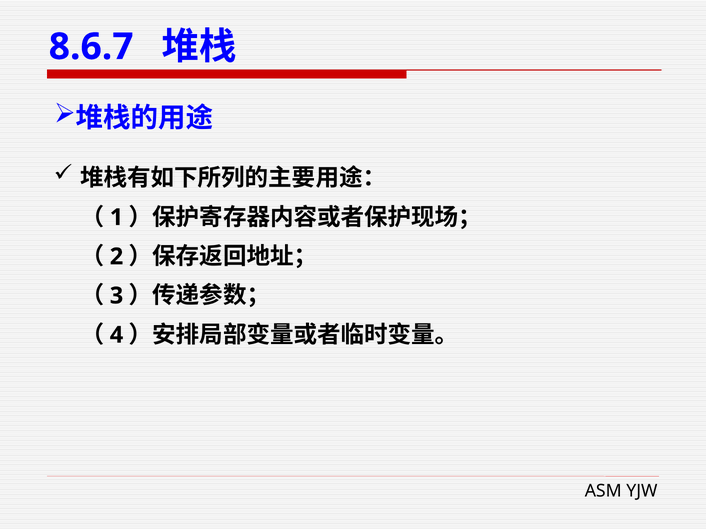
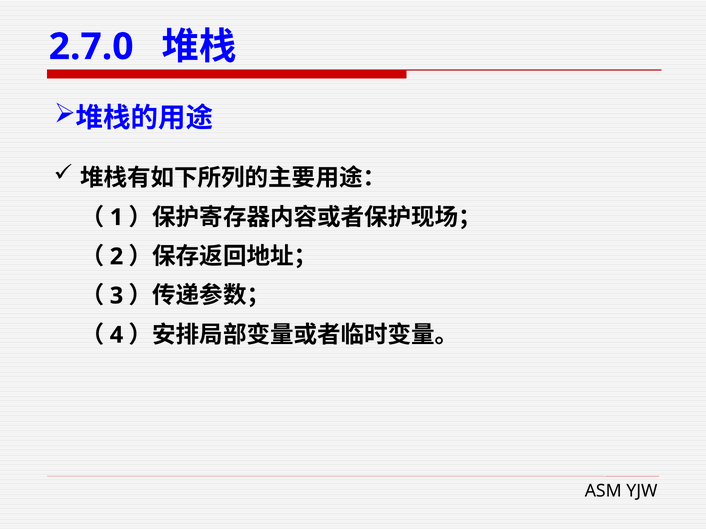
8.6.7: 8.6.7 -> 2.7.0
